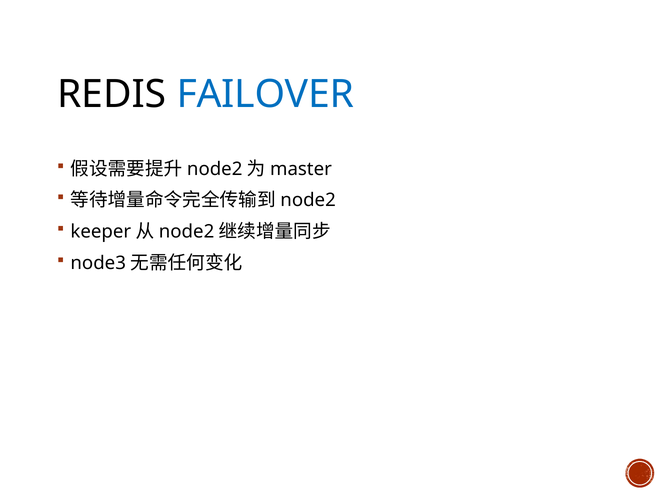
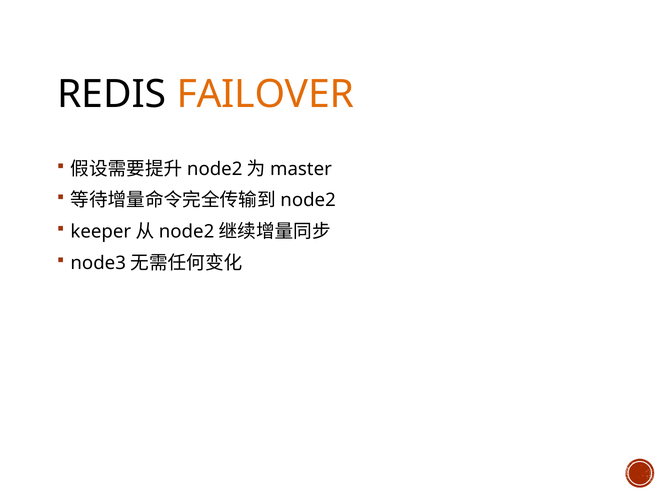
FAILOVER colour: blue -> orange
